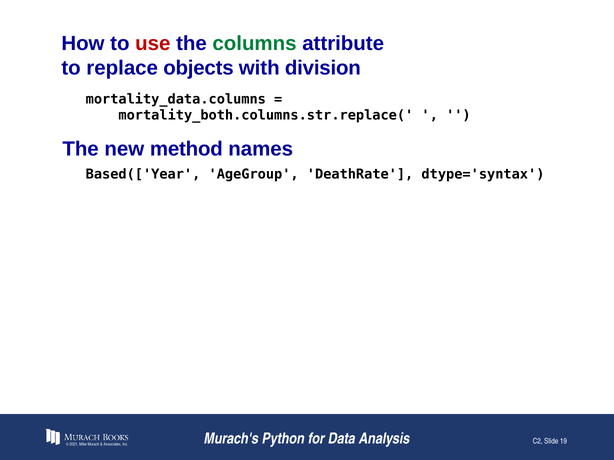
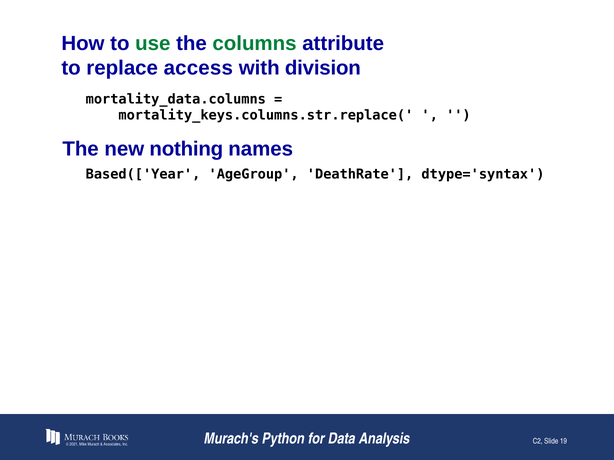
use colour: red -> green
objects: objects -> access
mortality_both.columns.str.replace(: mortality_both.columns.str.replace( -> mortality_keys.columns.str.replace(
method: method -> nothing
